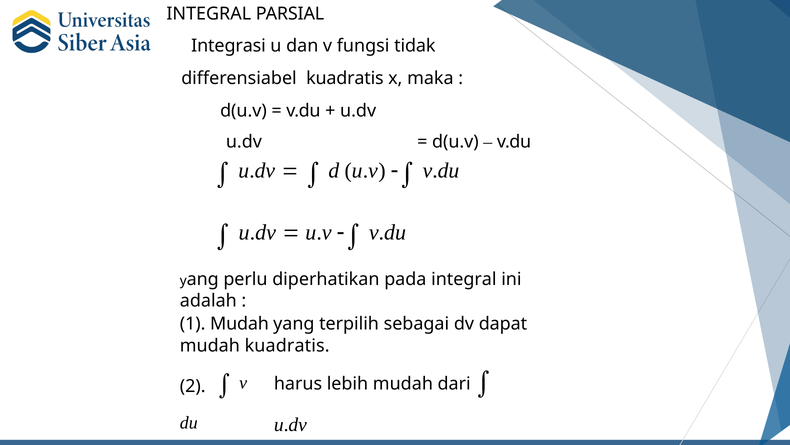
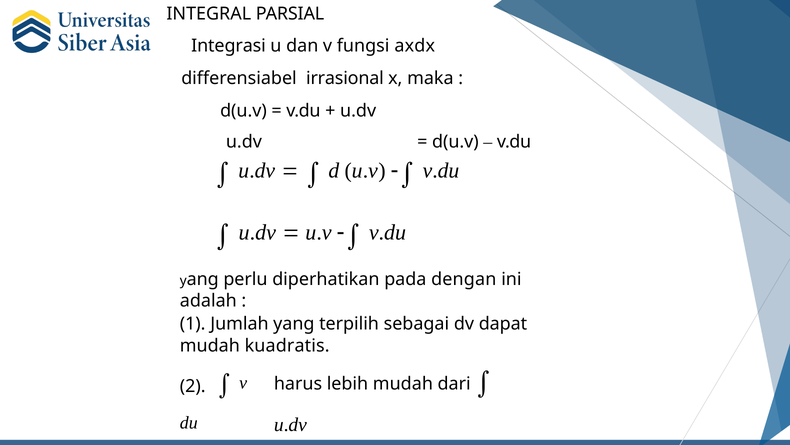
tidak: tidak -> axdx
differensiabel kuadratis: kuadratis -> irrasional
pada integral: integral -> dengan
1 Mudah: Mudah -> Jumlah
